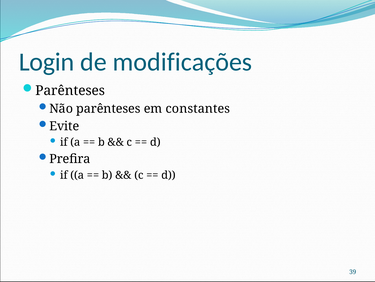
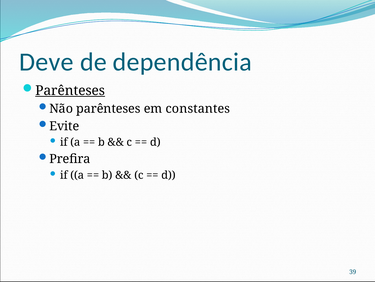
Login: Login -> Deve
modificações: modificações -> dependência
Parênteses at (70, 90) underline: none -> present
